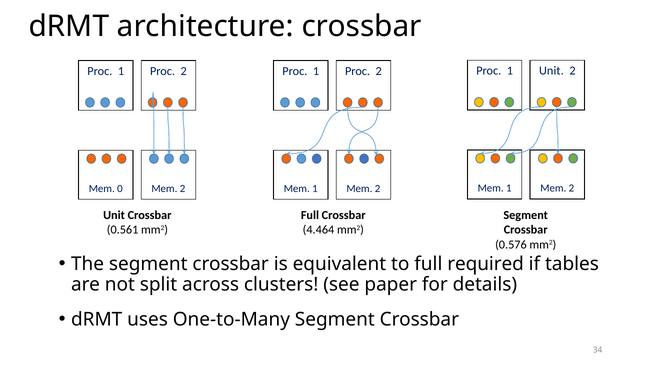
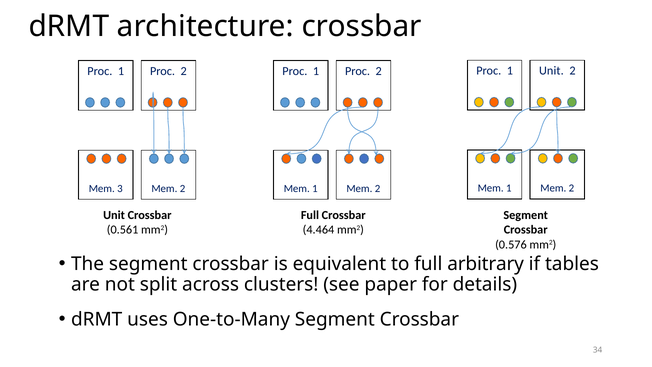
0: 0 -> 3
required: required -> arbitrary
